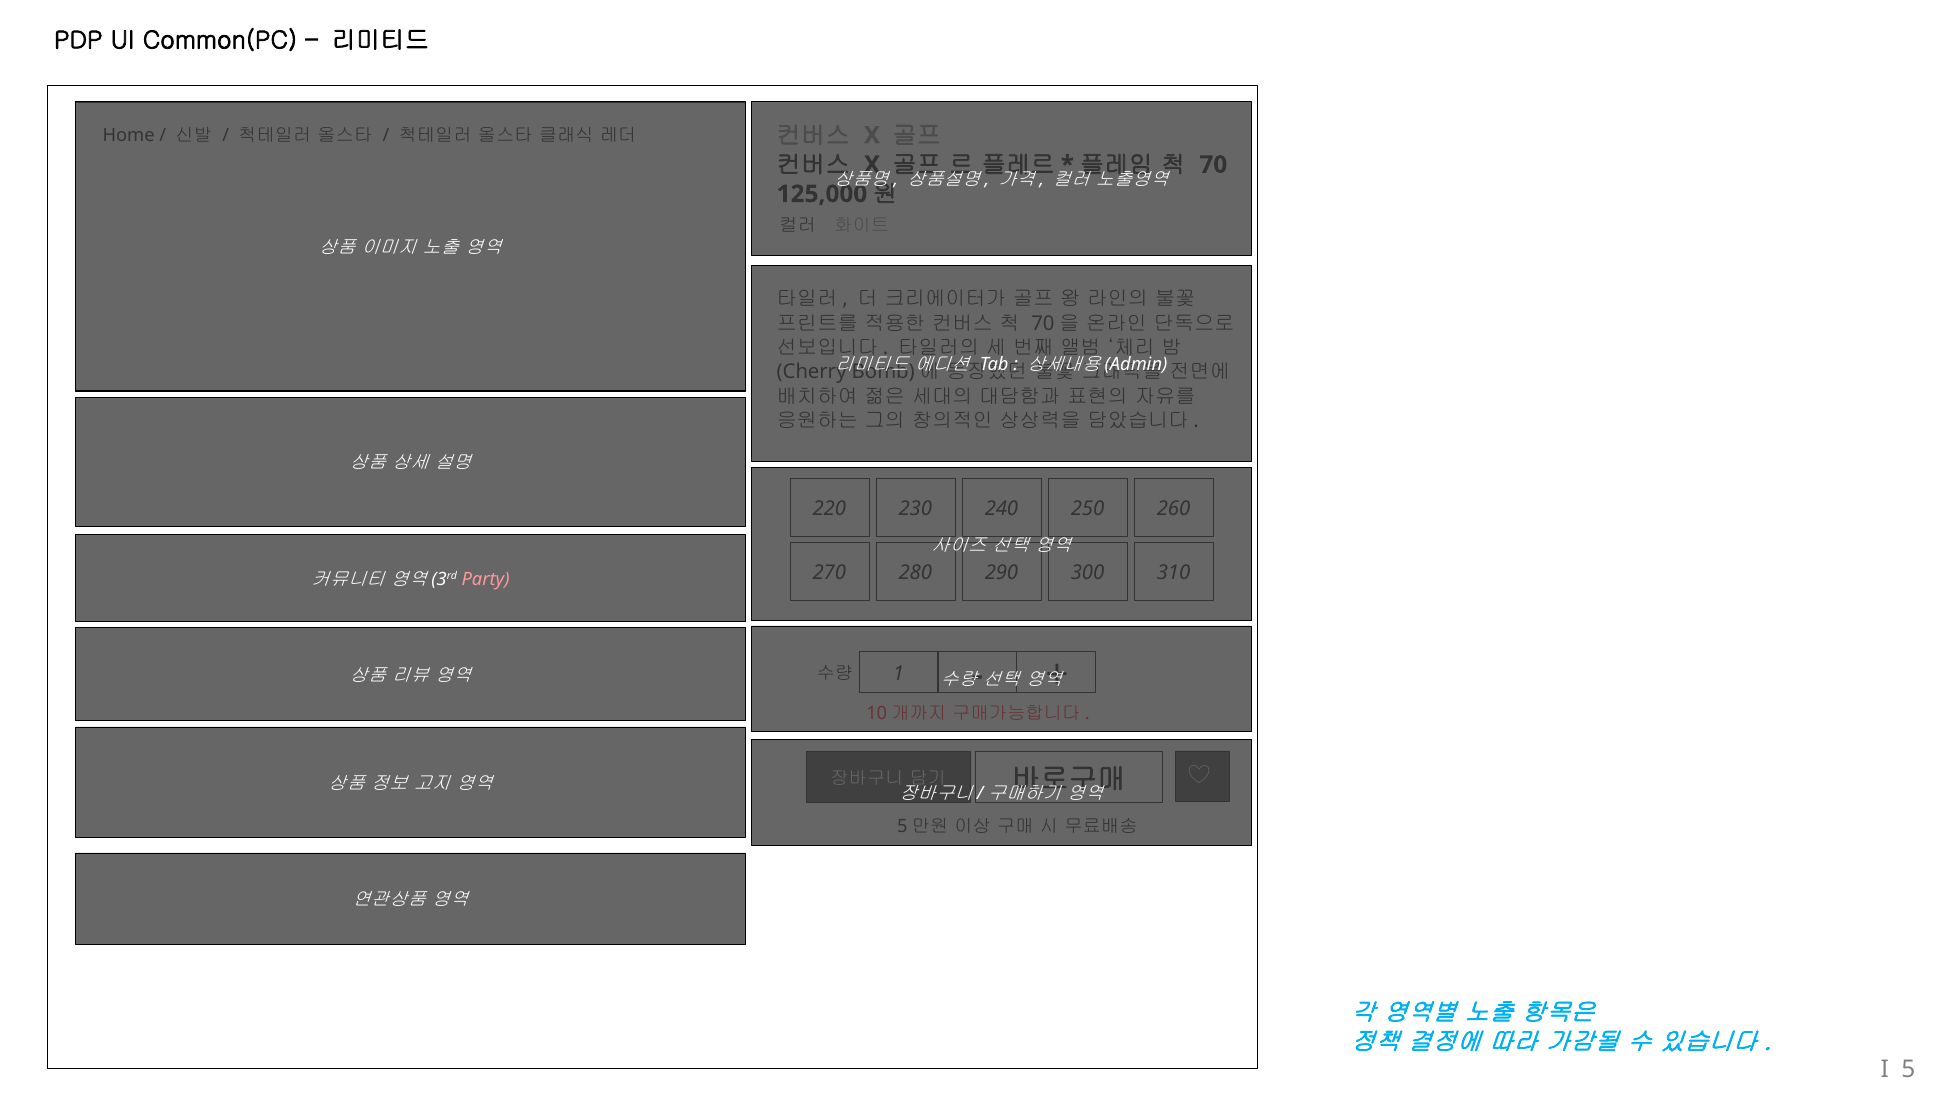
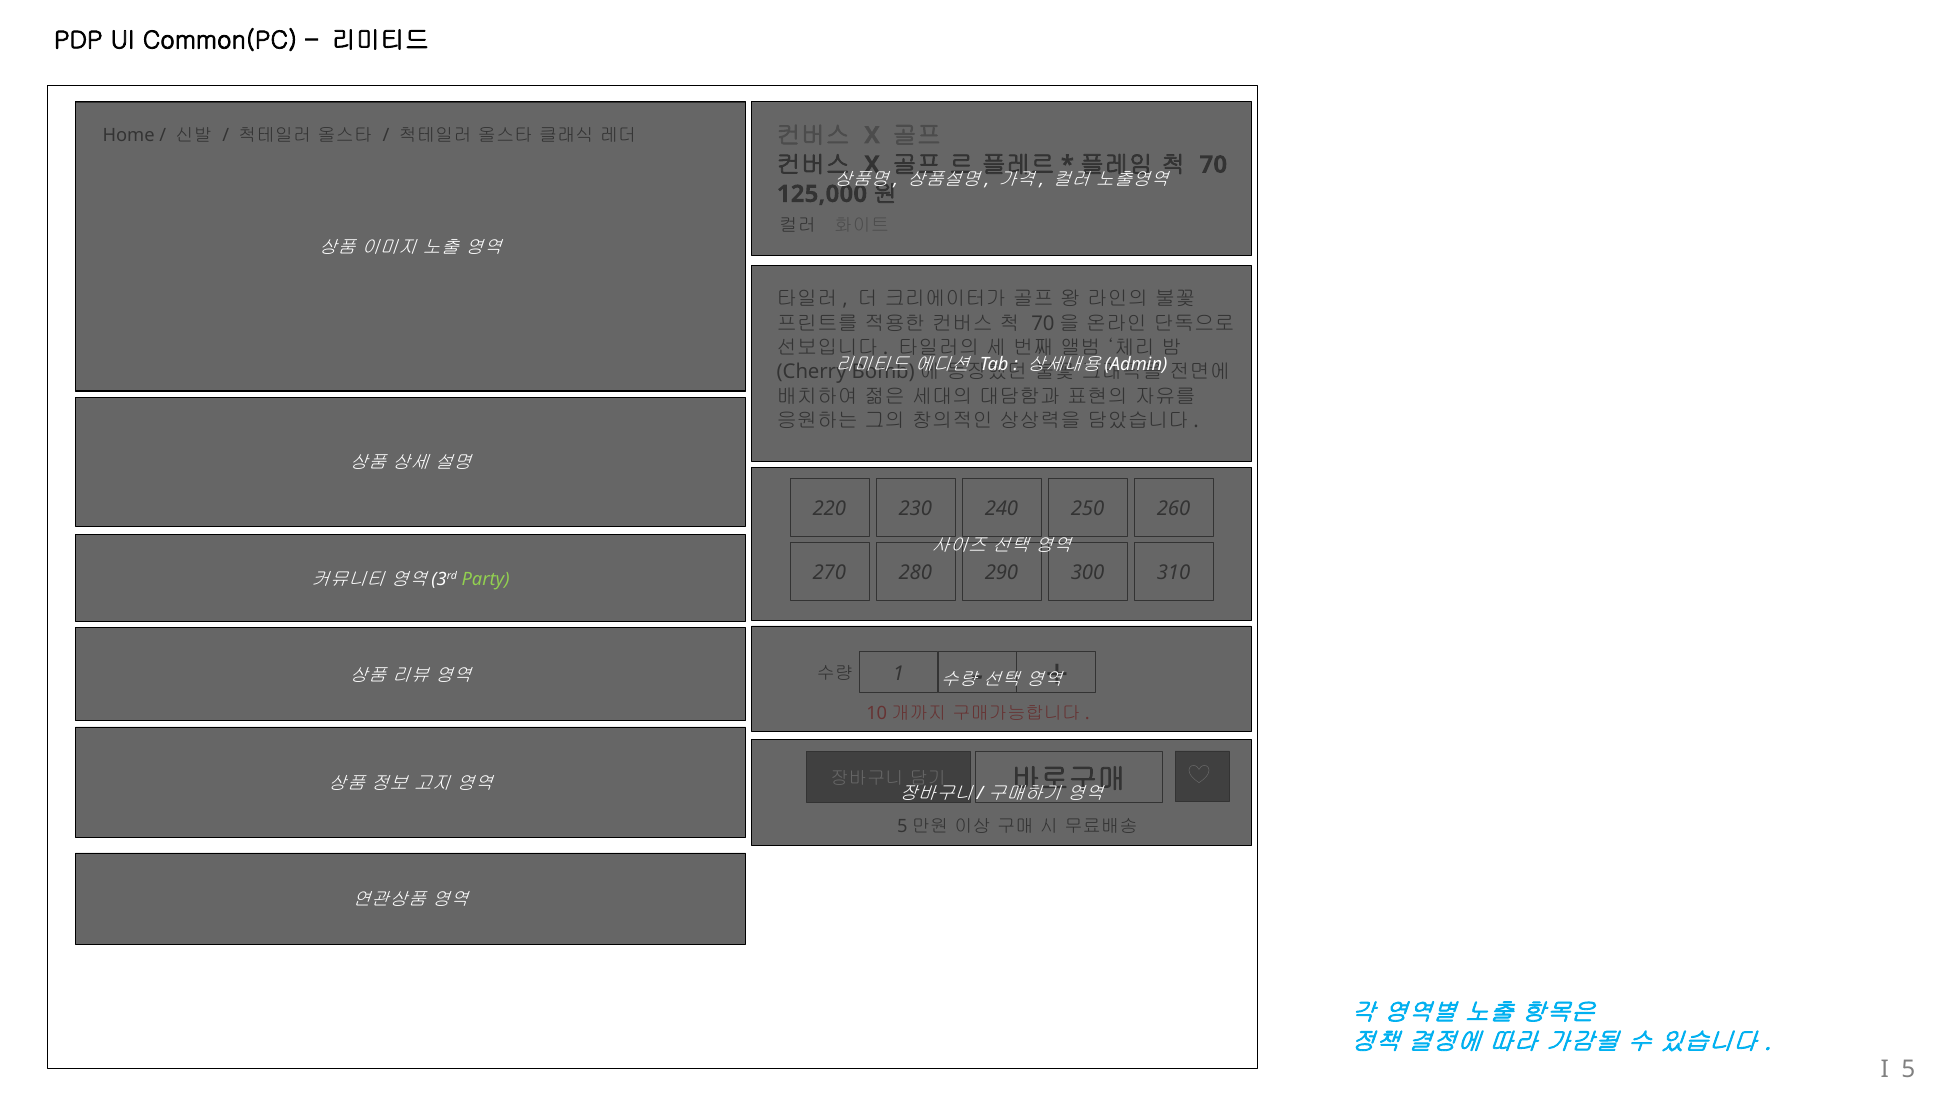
Party colour: pink -> light green
